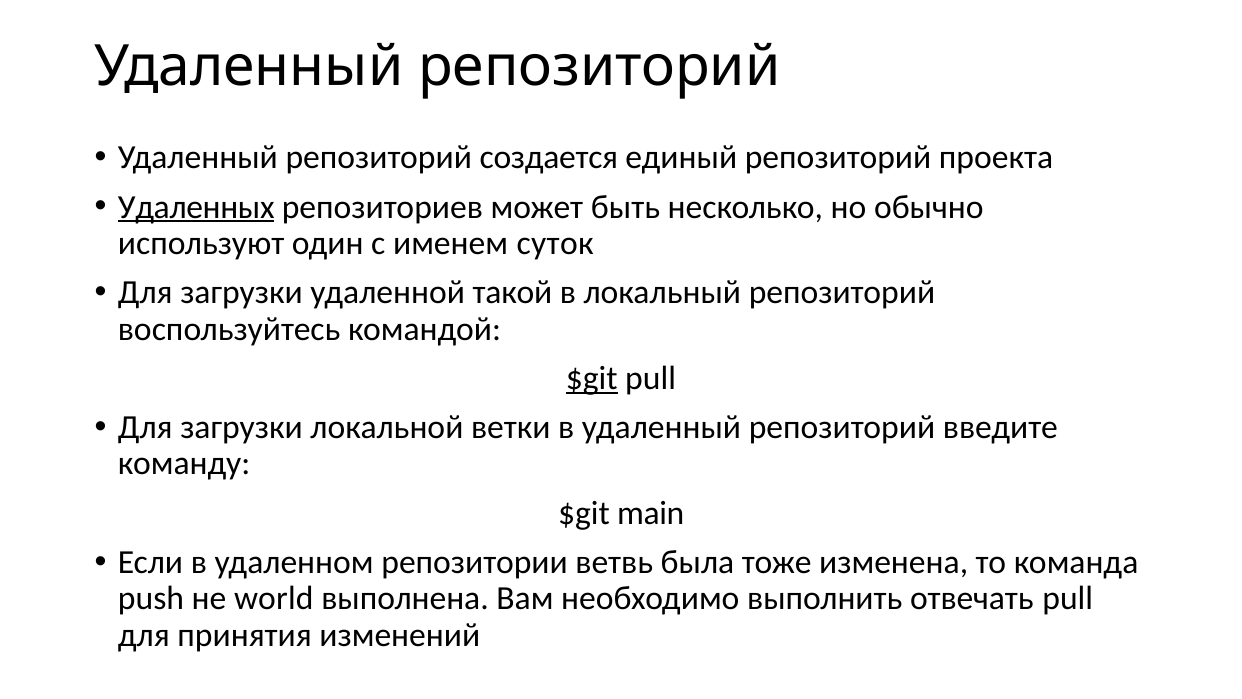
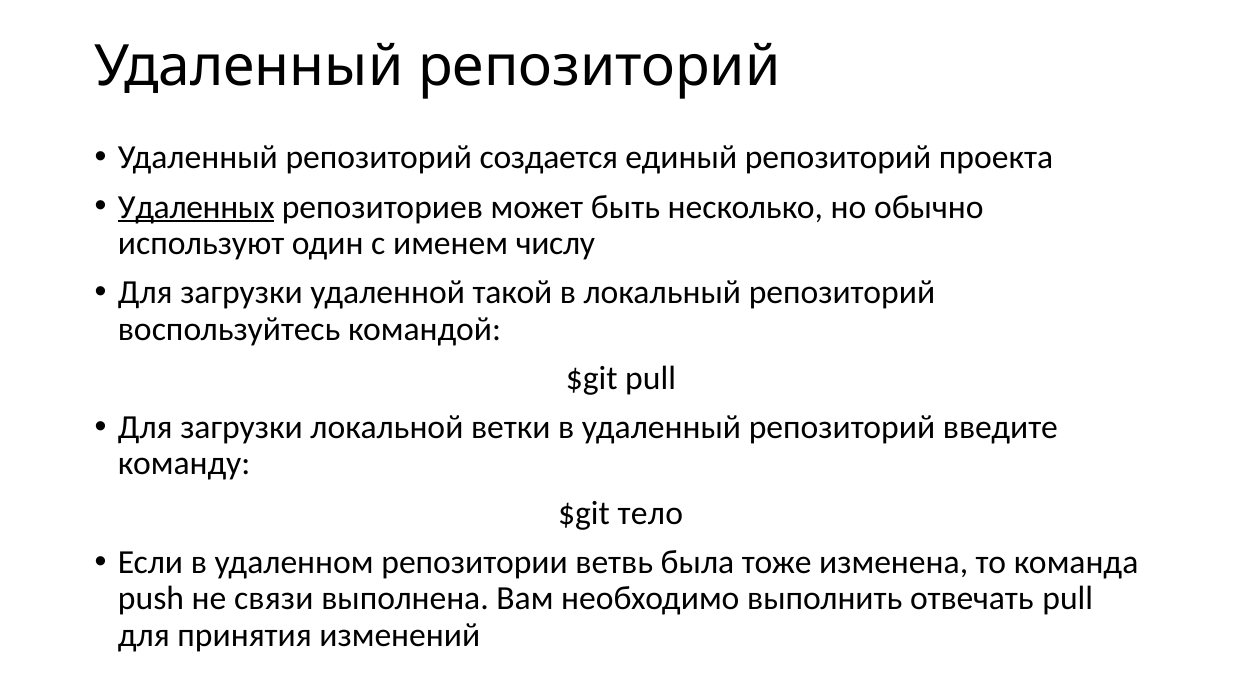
суток: суток -> числу
$git at (592, 378) underline: present -> none
main: main -> тело
world: world -> связи
